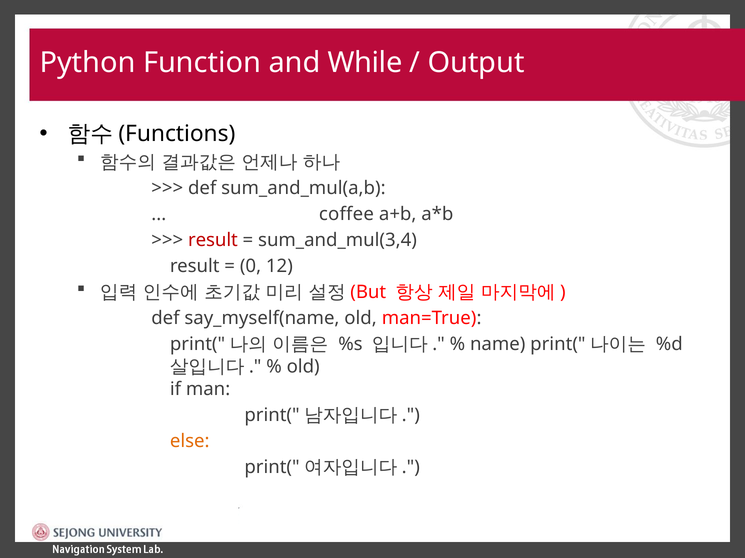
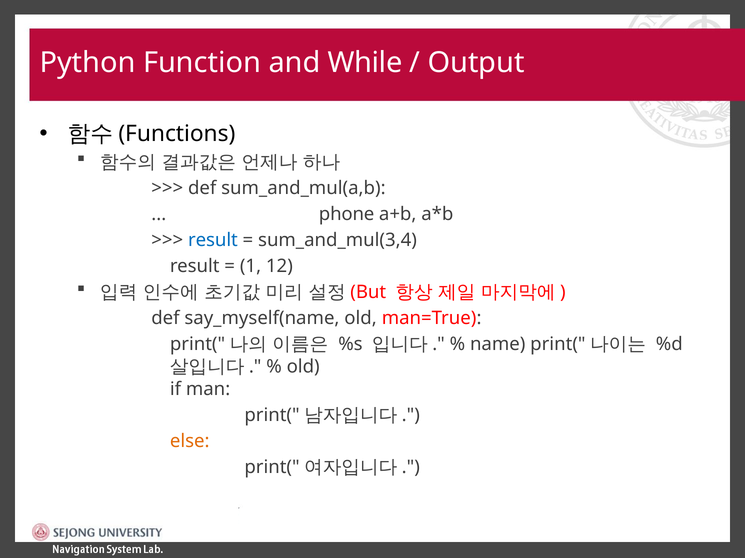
coffee: coffee -> phone
result at (213, 240) colour: red -> blue
0: 0 -> 1
